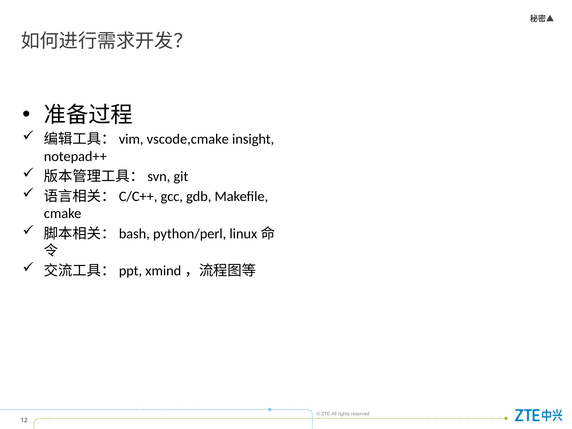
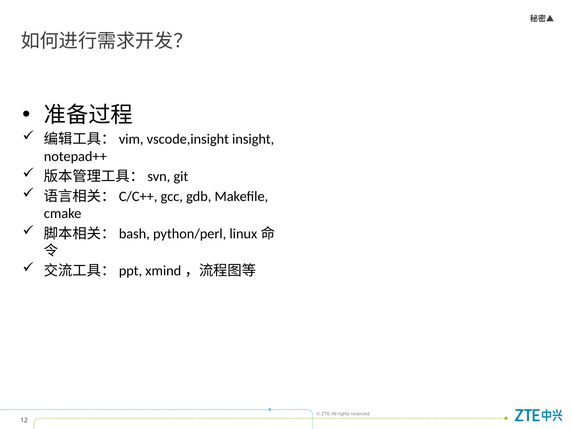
vscode,cmake: vscode,cmake -> vscode,insight
